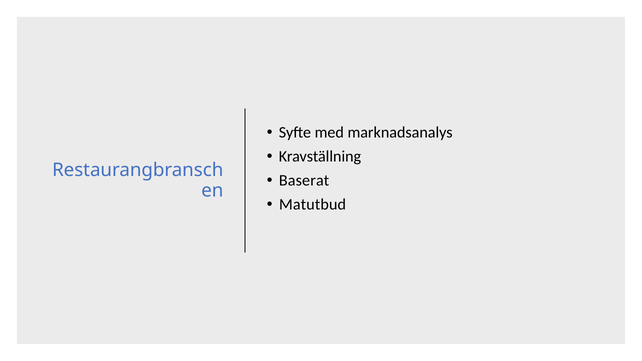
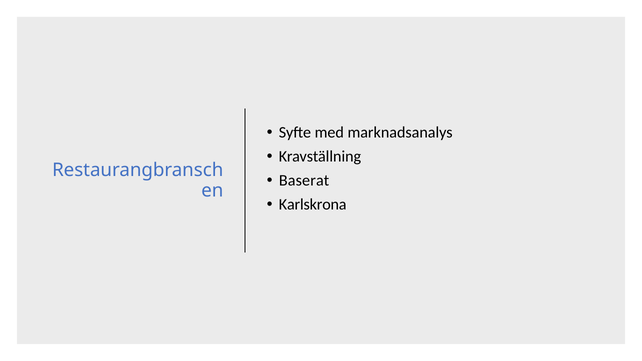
Matutbud: Matutbud -> Karlskrona
